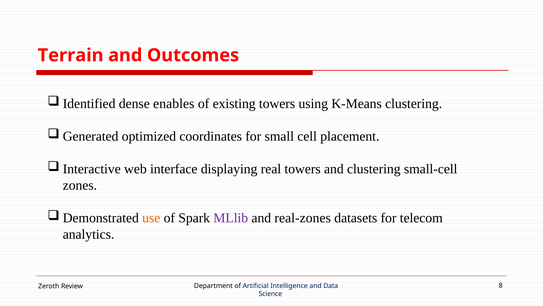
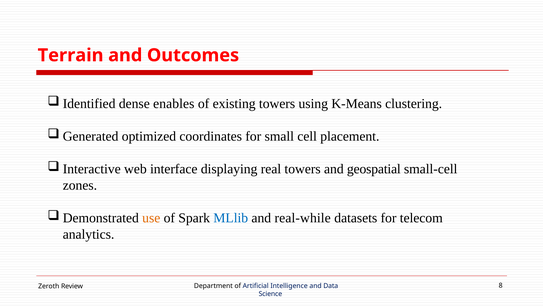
and clustering: clustering -> geospatial
MLlib colour: purple -> blue
real-zones: real-zones -> real-while
